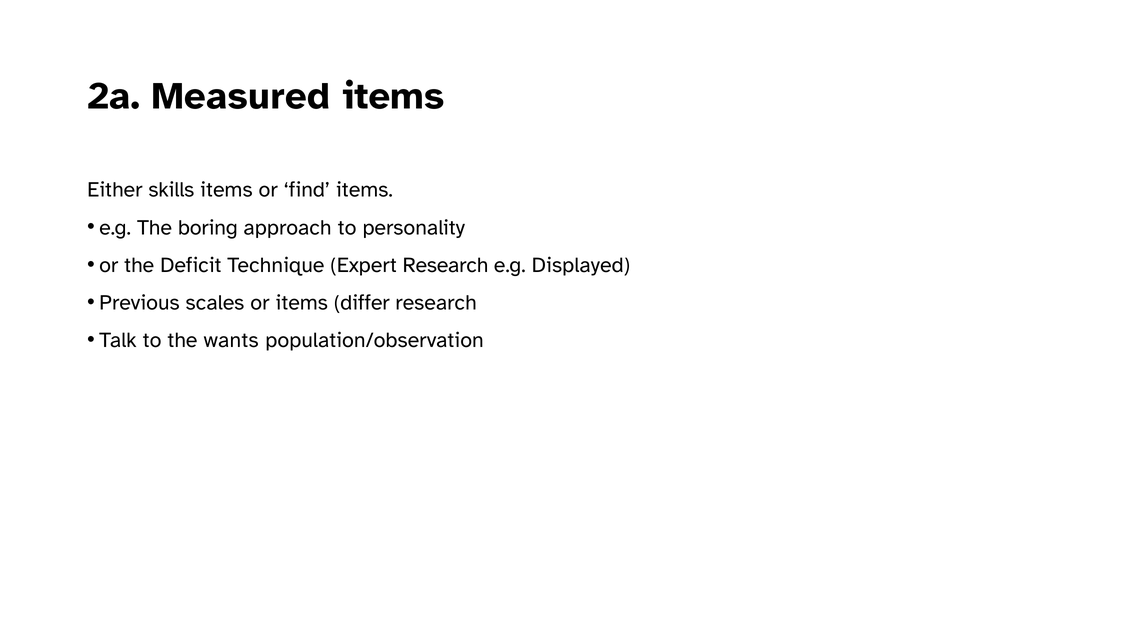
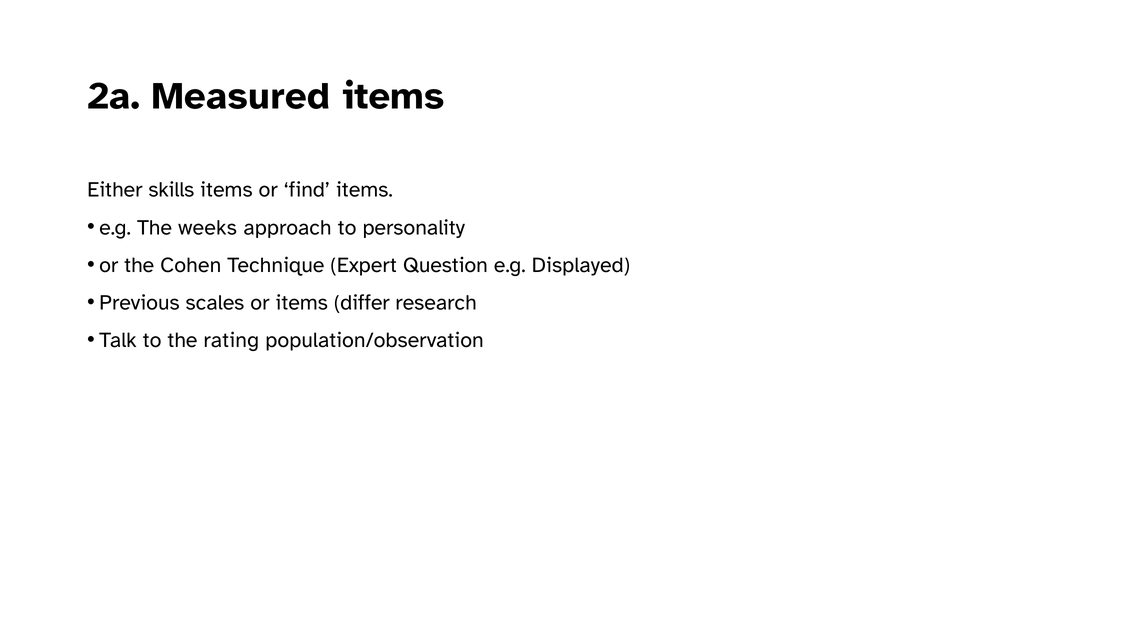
boring: boring -> weeks
Deficit: Deficit -> Cohen
Expert Research: Research -> Question
wants: wants -> rating
